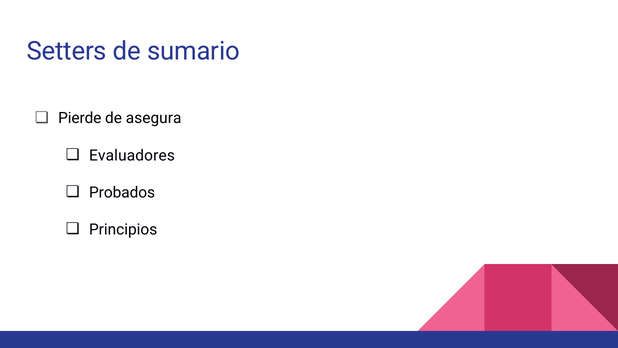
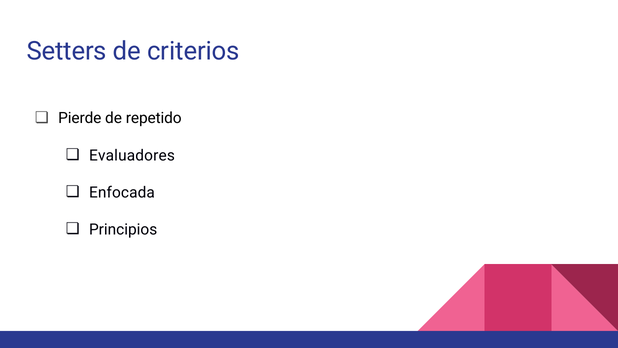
sumario: sumario -> criterios
asegura: asegura -> repetido
Probados: Probados -> Enfocada
